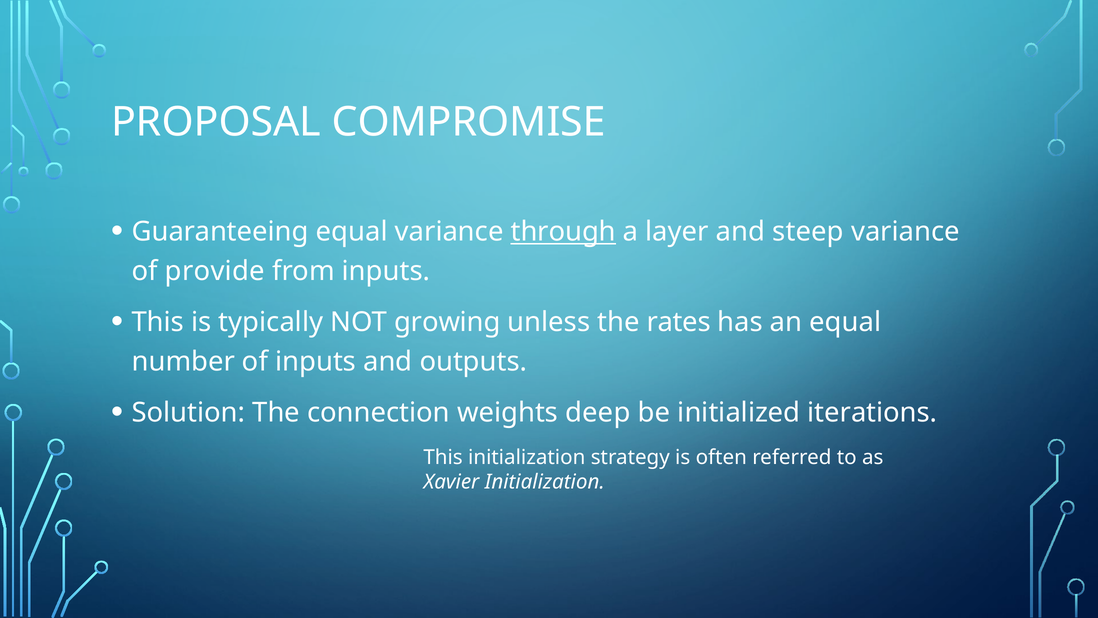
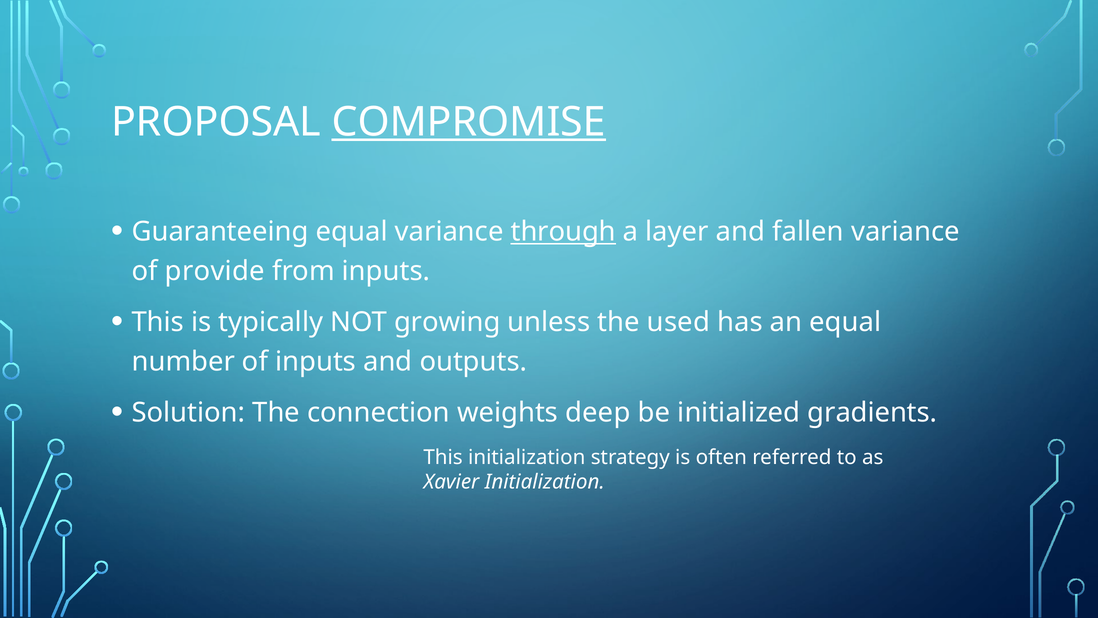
COMPROMISE underline: none -> present
steep: steep -> fallen
rates: rates -> used
iterations: iterations -> gradients
